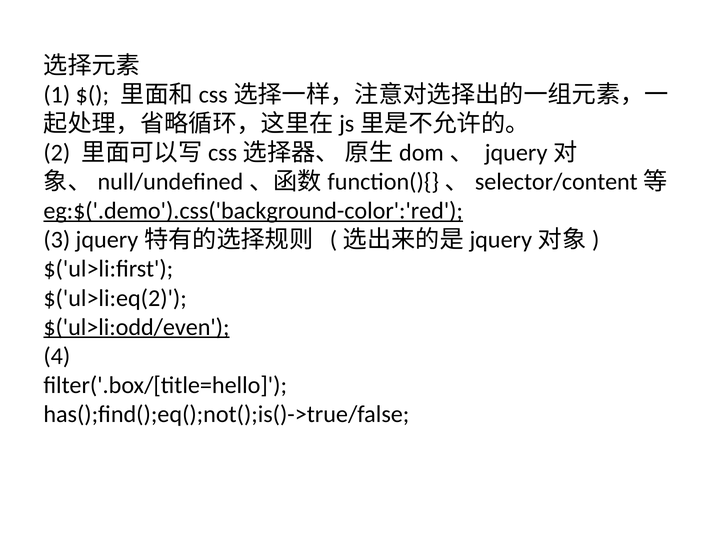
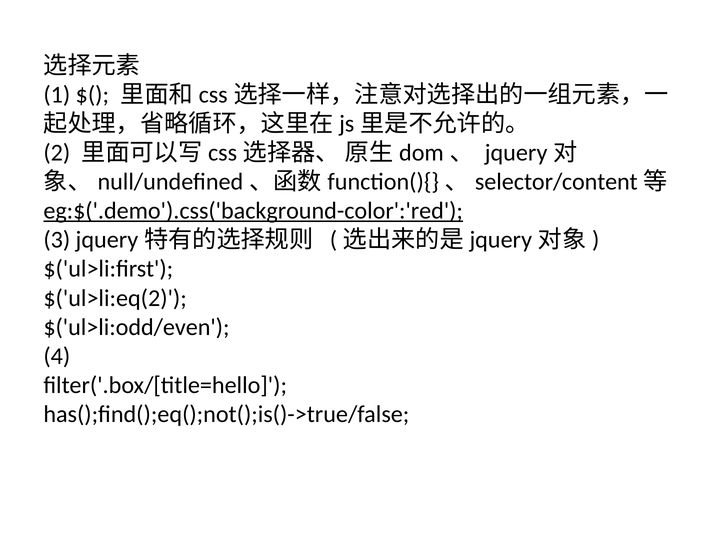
$('ul>li:odd/even underline: present -> none
